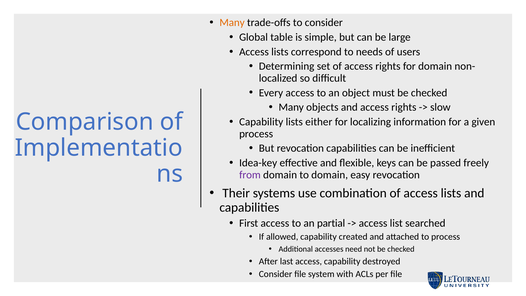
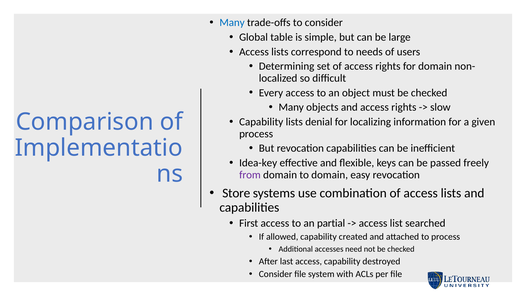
Many at (232, 23) colour: orange -> blue
either: either -> denial
Their: Their -> Store
